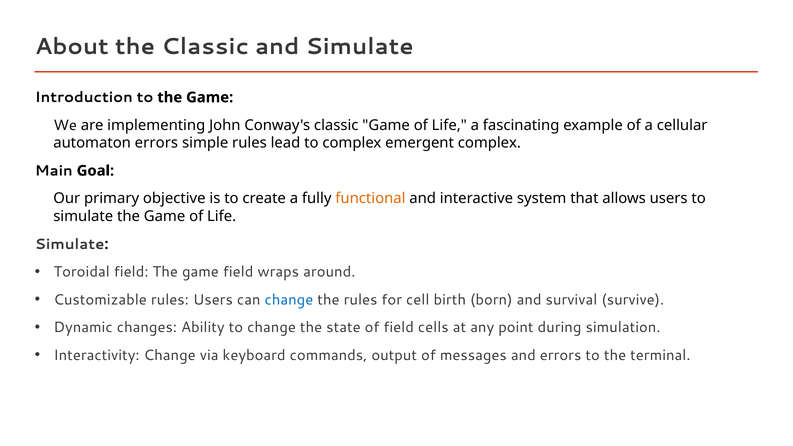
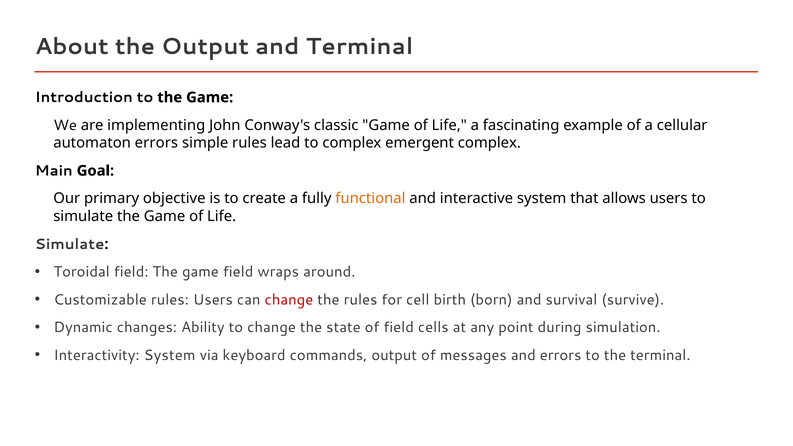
the Classic: Classic -> Output
and Simulate: Simulate -> Terminal
change at (289, 300) colour: blue -> red
Interactivity Change: Change -> System
